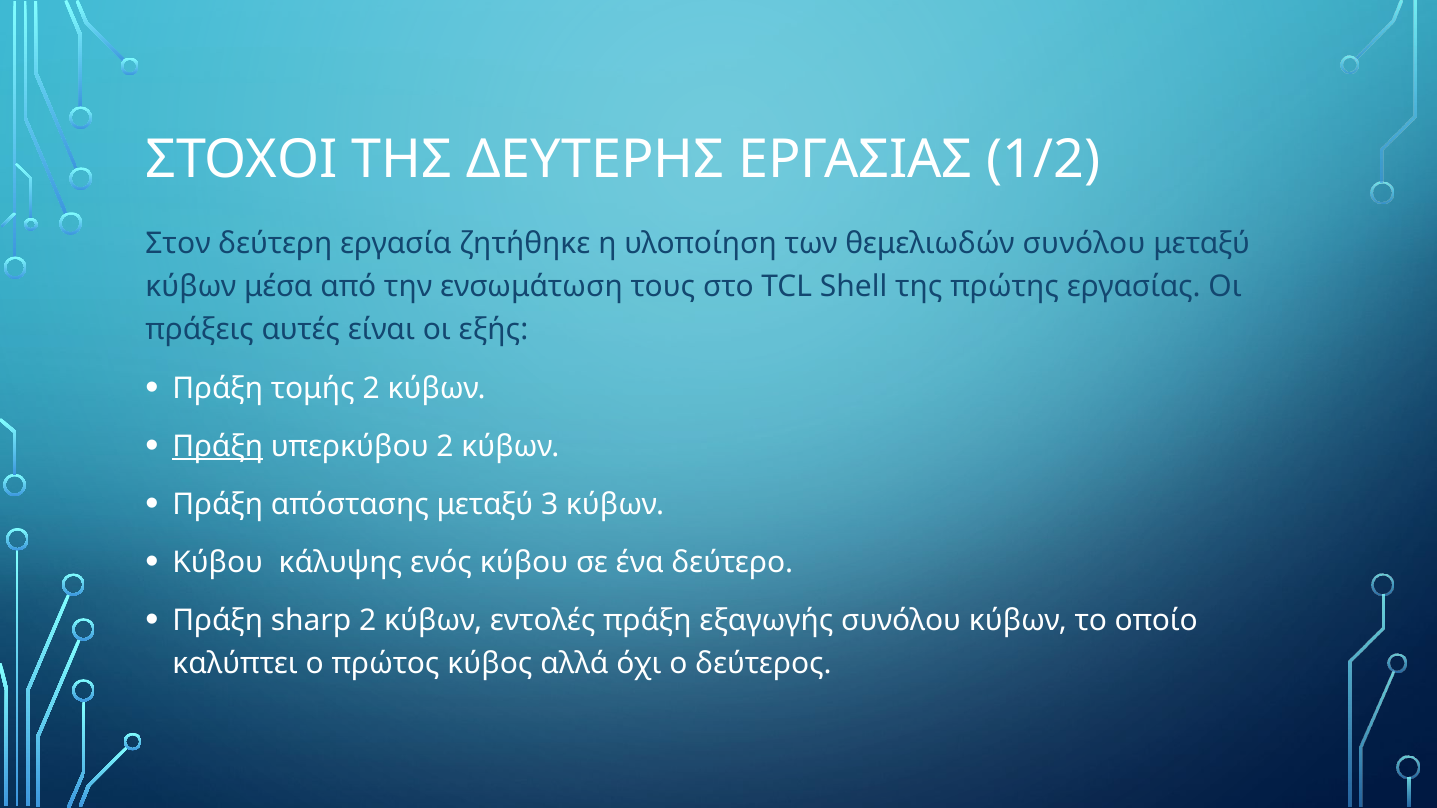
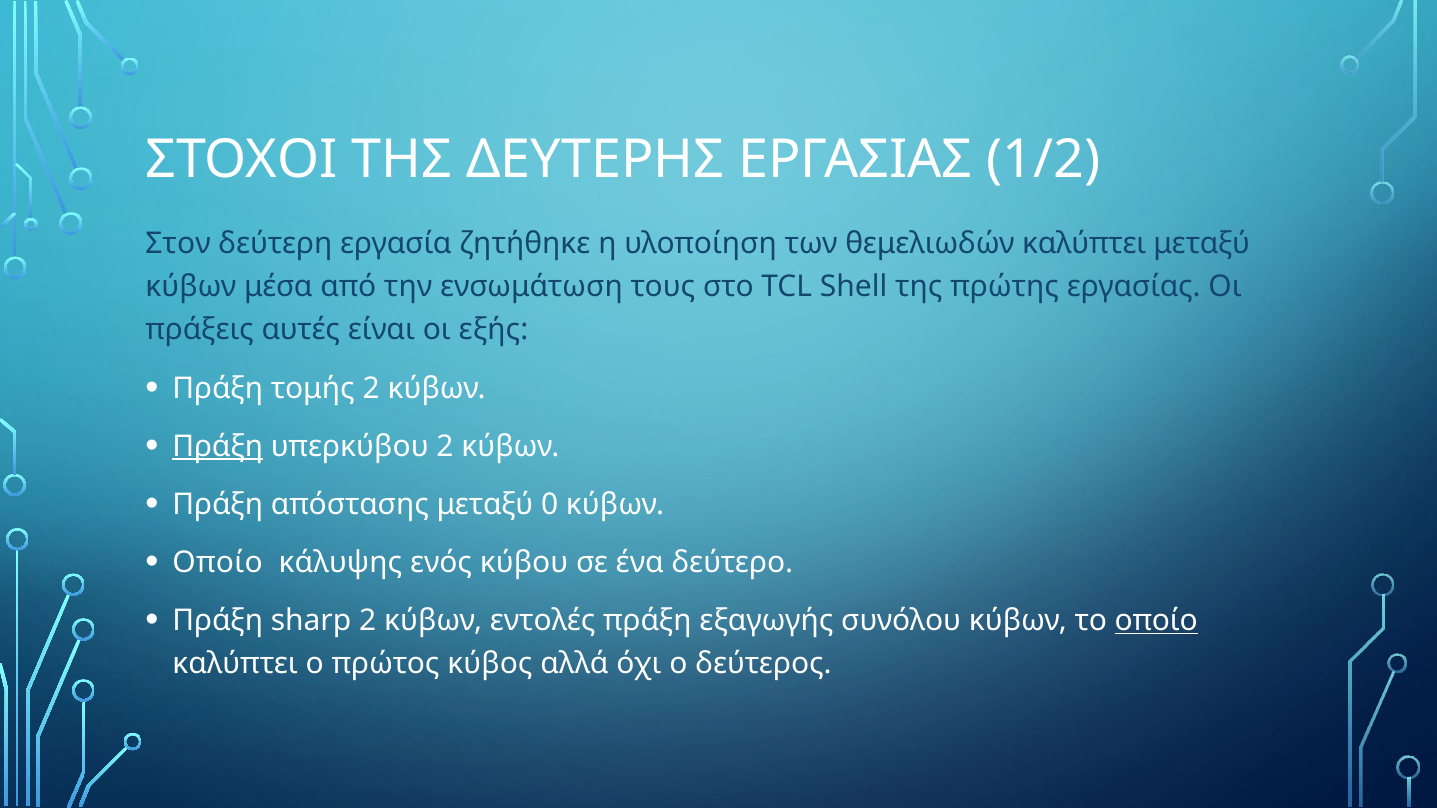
θεμελιωδών συνόλου: συνόλου -> καλύπτει
3: 3 -> 0
Κύβου at (218, 563): Κύβου -> Οποίο
οποίο at (1156, 621) underline: none -> present
